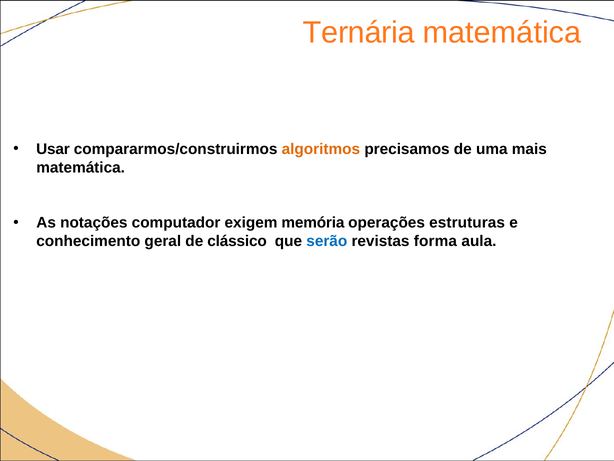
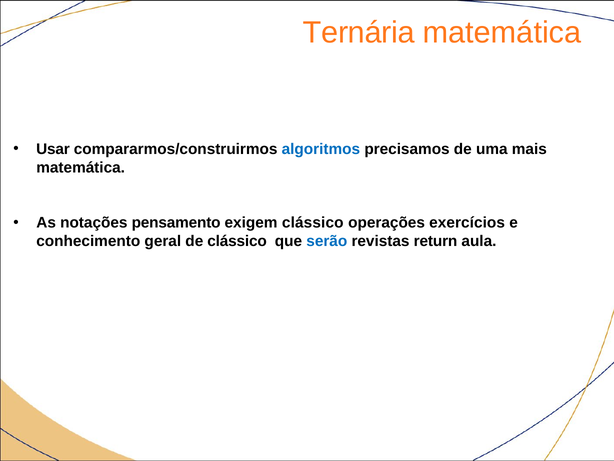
algoritmos colour: orange -> blue
computador: computador -> pensamento
exigem memória: memória -> clássico
estruturas: estruturas -> exercícios
forma: forma -> return
